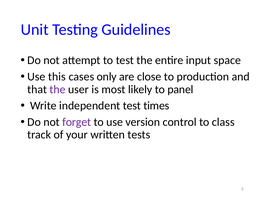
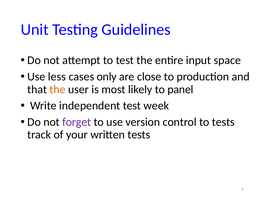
this: this -> less
the at (58, 89) colour: purple -> orange
times: times -> week
to class: class -> tests
